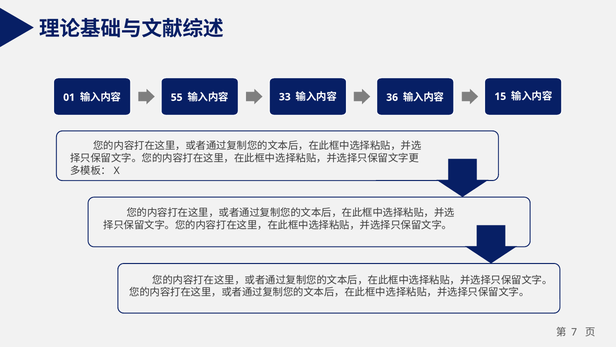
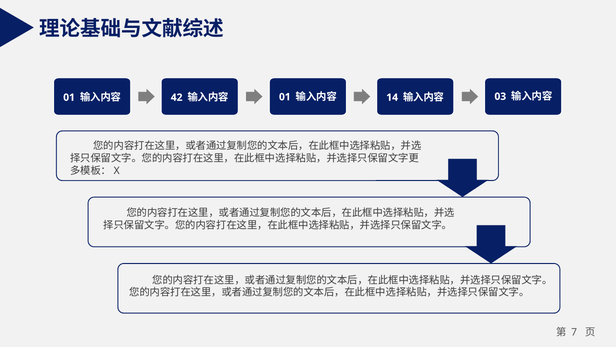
55: 55 -> 42
33 at (285, 97): 33 -> 01
36: 36 -> 14
15: 15 -> 03
